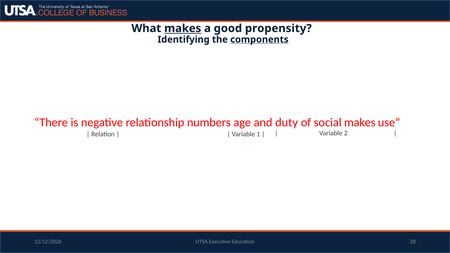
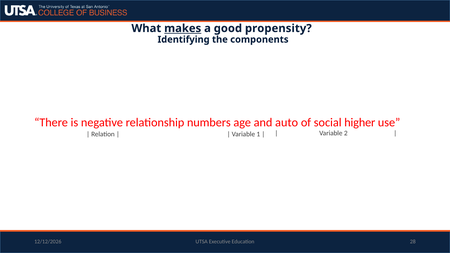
components underline: present -> none
duty: duty -> auto
social makes: makes -> higher
